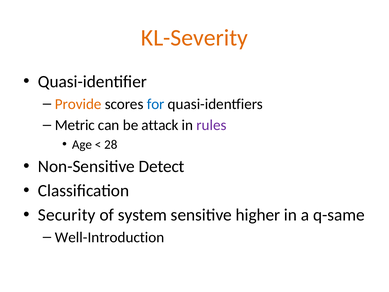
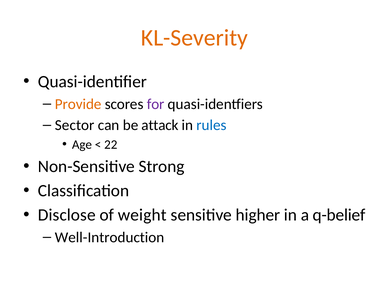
for colour: blue -> purple
Metric: Metric -> Sector
rules colour: purple -> blue
28: 28 -> 22
Detect: Detect -> Strong
Security: Security -> Disclose
system: system -> weight
q-same: q-same -> q-belief
